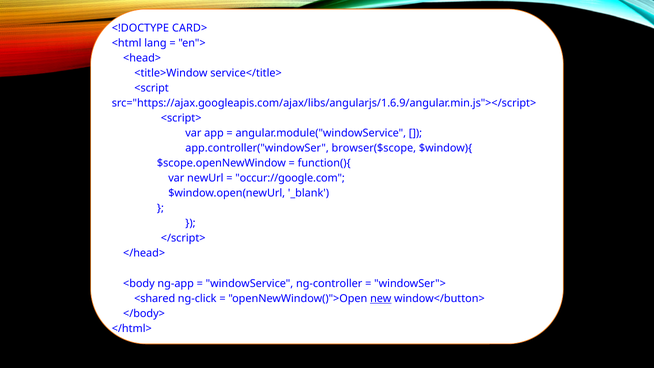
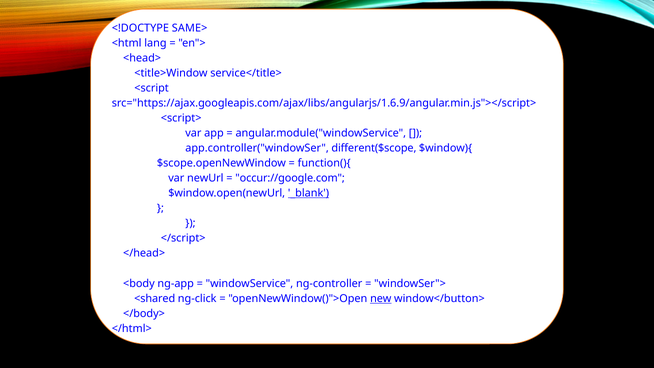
CARD>: CARD> -> SAME>
browser($scope: browser($scope -> different($scope
_blank underline: none -> present
